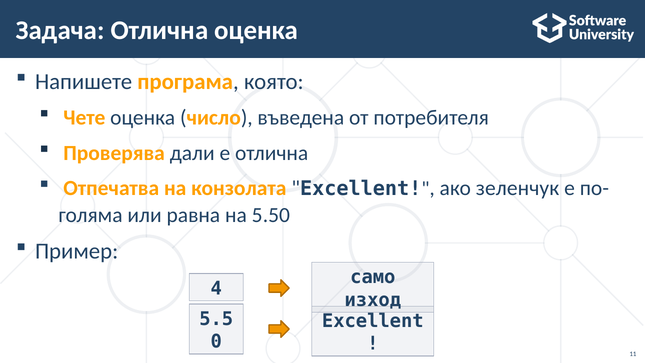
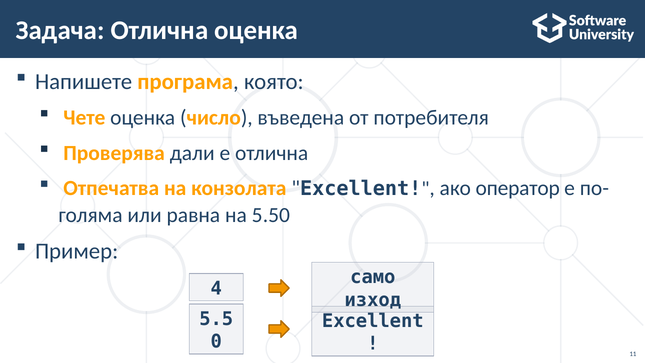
зеленчук: зеленчук -> оператор
